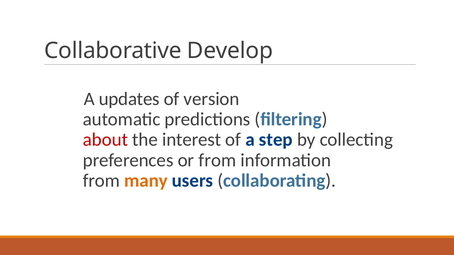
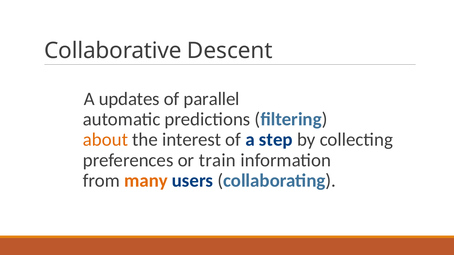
Develop: Develop -> Descent
version: version -> parallel
about colour: red -> orange
or from: from -> train
